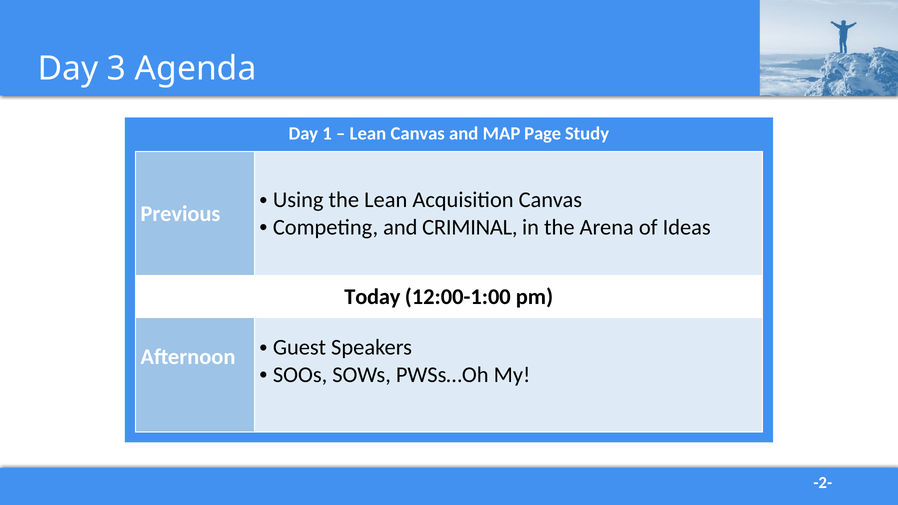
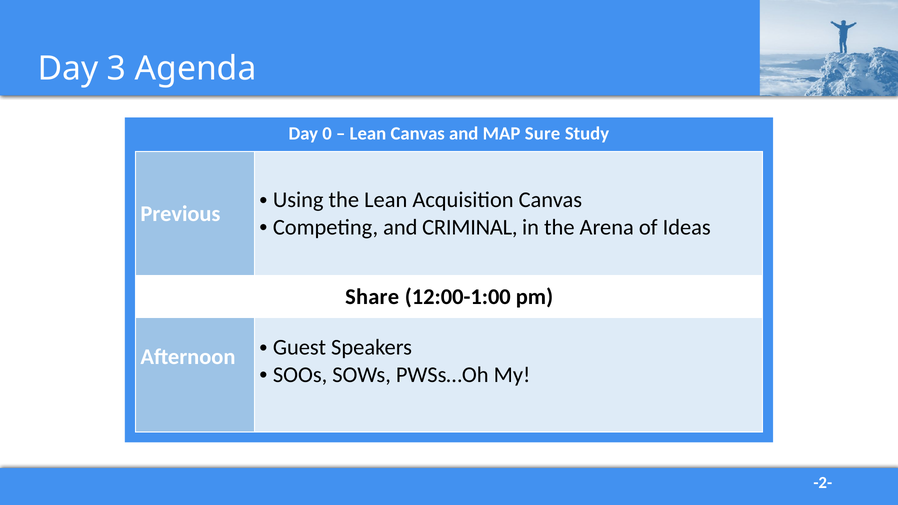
1: 1 -> 0
Page: Page -> Sure
Today: Today -> Share
